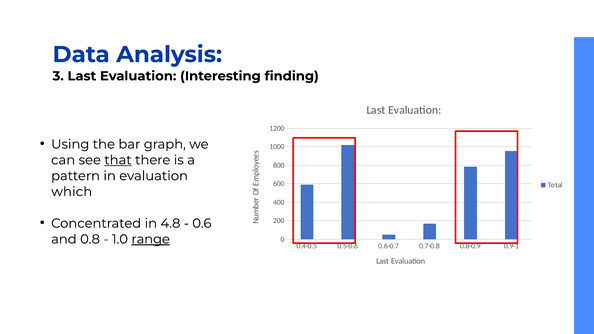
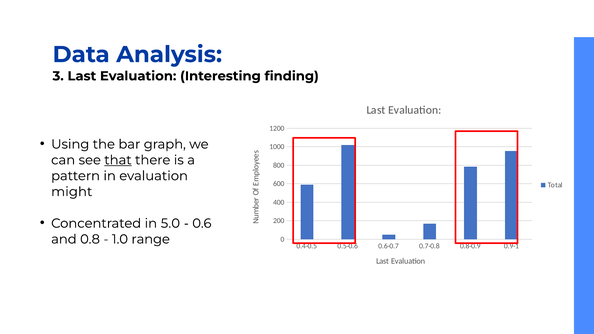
which: which -> might
4.8: 4.8 -> 5.0
range underline: present -> none
